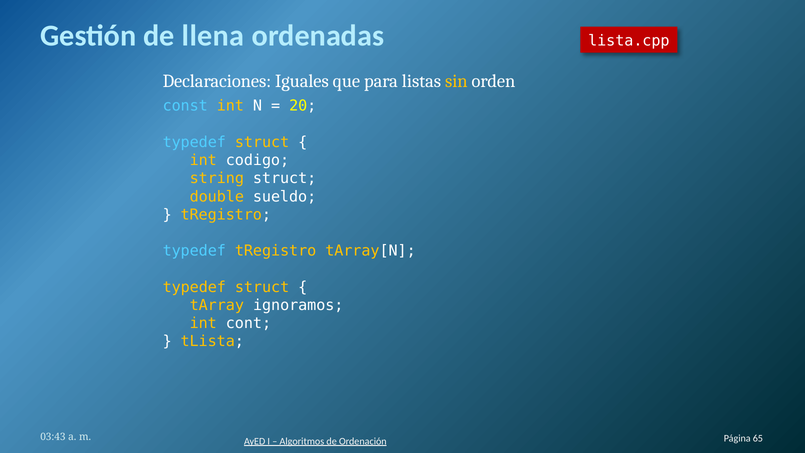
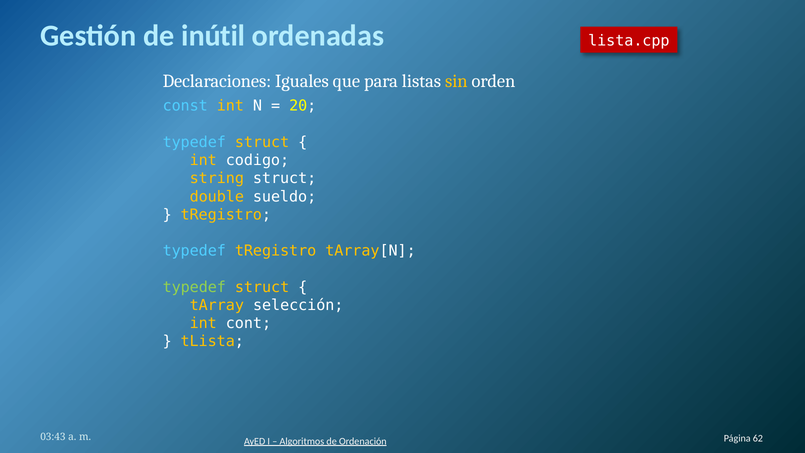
llena: llena -> inútil
typedef at (194, 287) colour: yellow -> light green
ignoramos: ignoramos -> selección
65: 65 -> 62
